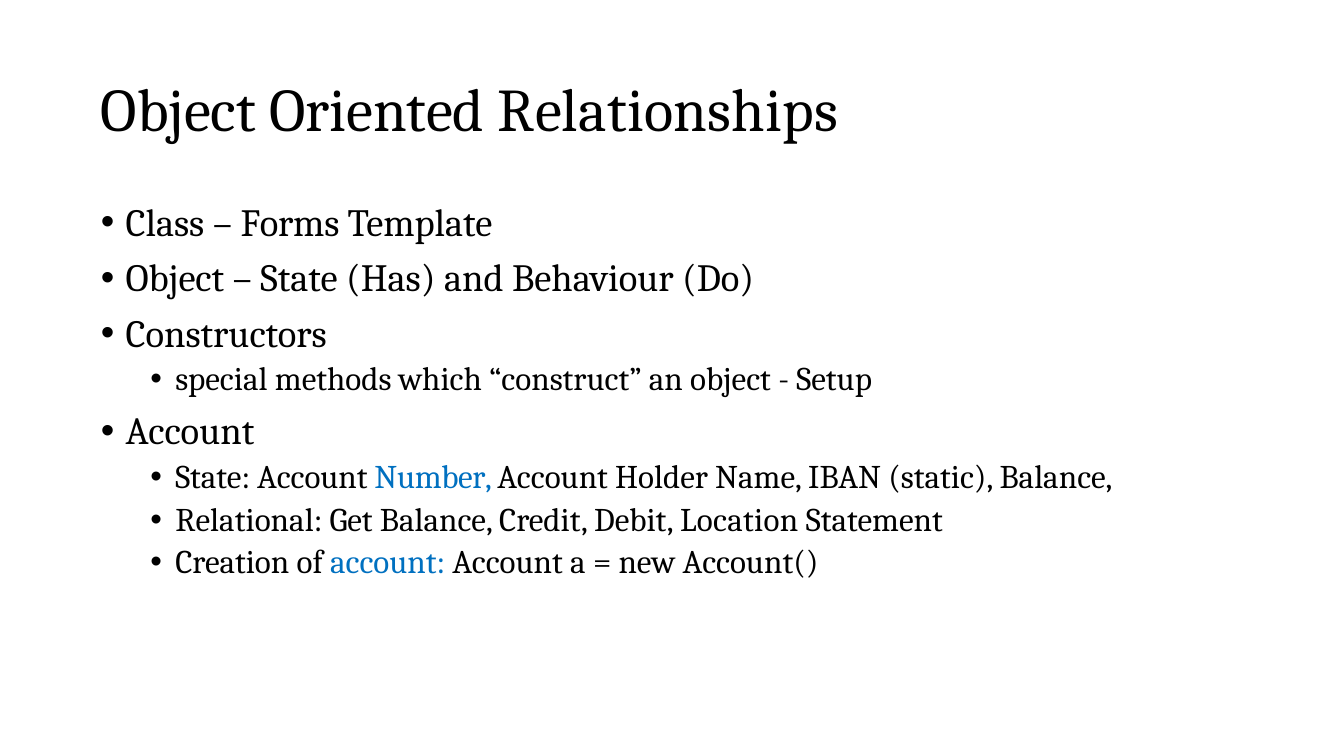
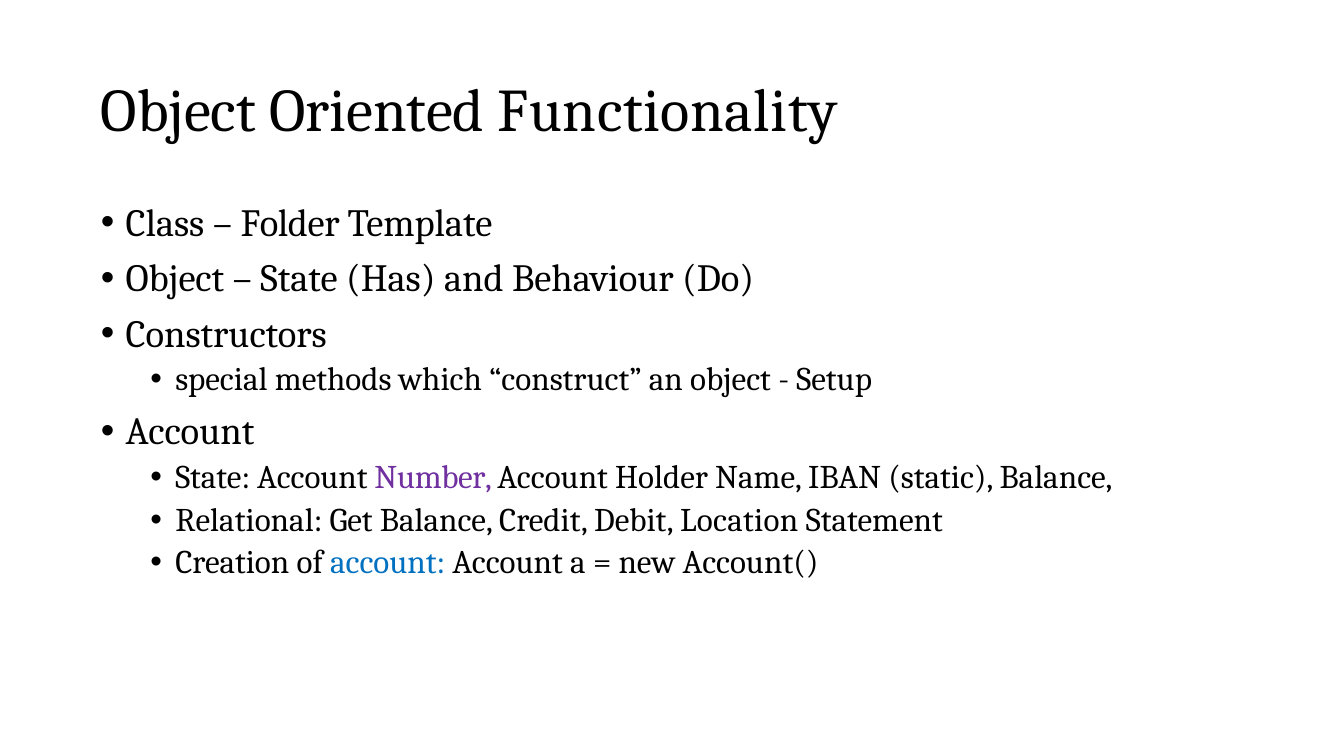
Relationships: Relationships -> Functionality
Forms: Forms -> Folder
Number colour: blue -> purple
